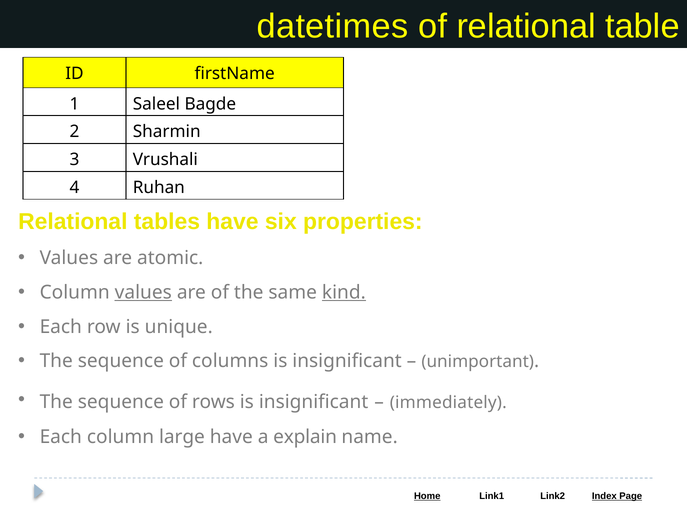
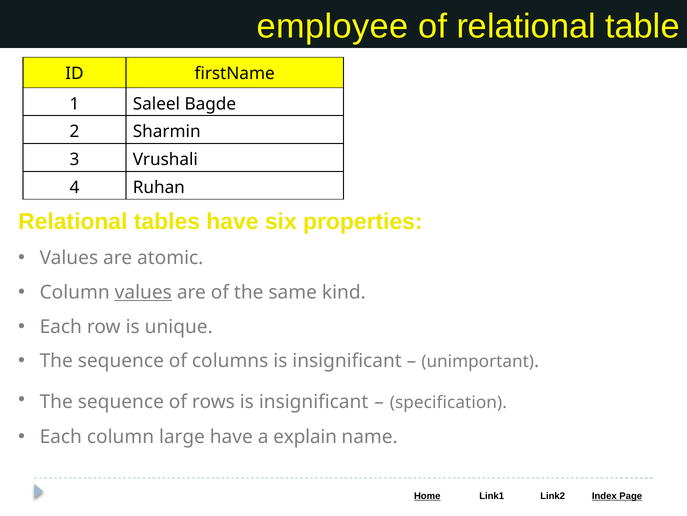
datetimes: datetimes -> employee
kind underline: present -> none
immediately: immediately -> specification
